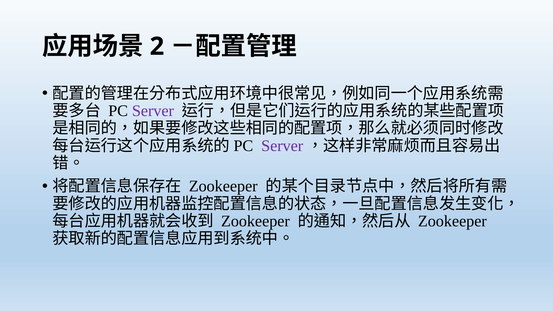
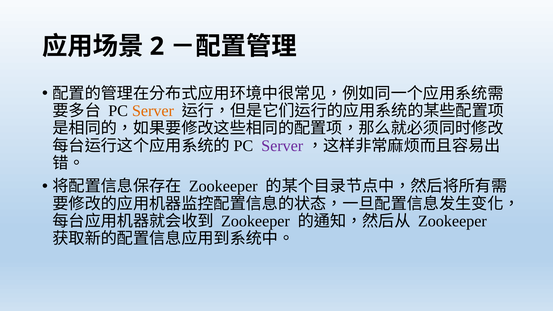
Server at (153, 111) colour: purple -> orange
